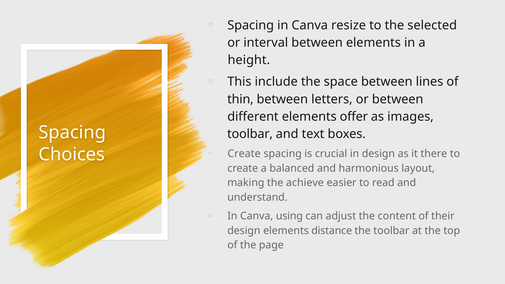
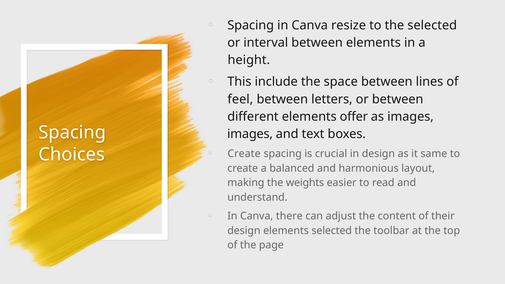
thin: thin -> feel
toolbar at (250, 134): toolbar -> images
there: there -> same
achieve: achieve -> weights
using: using -> there
elements distance: distance -> selected
